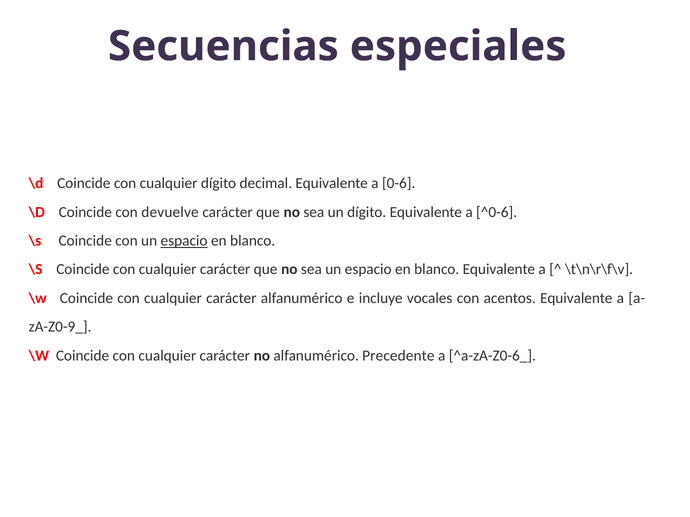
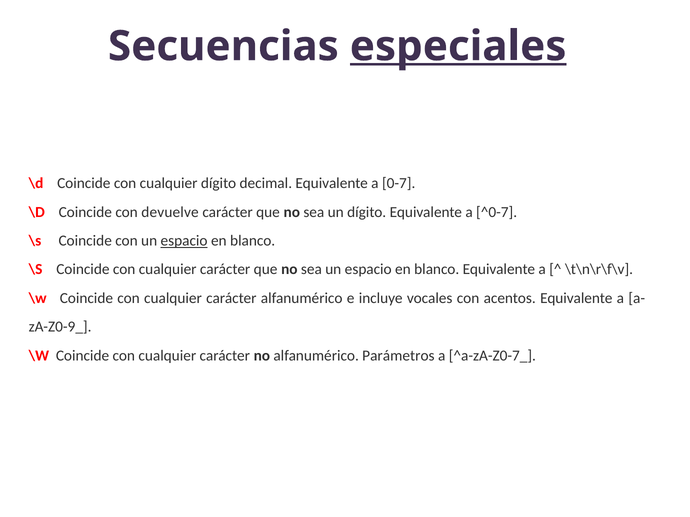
especiales underline: none -> present
0-6: 0-6 -> 0-7
^0-6: ^0-6 -> ^0-7
Precedente: Precedente -> Parámetros
^a-zA-Z0-6_: ^a-zA-Z0-6_ -> ^a-zA-Z0-7_
